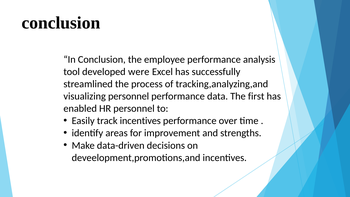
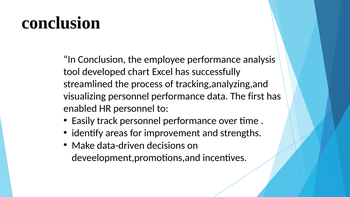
were: were -> chart
track incentives: incentives -> personnel
